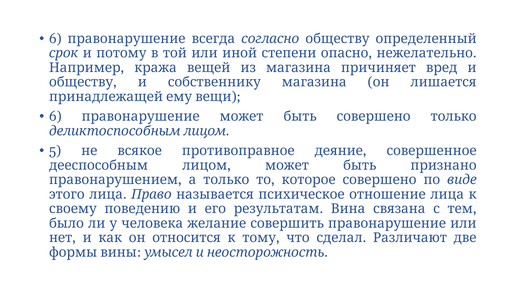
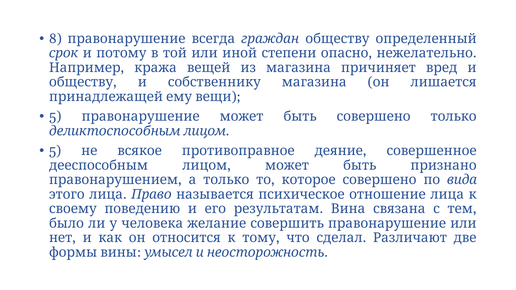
6 at (55, 39): 6 -> 8
согласно: согласно -> граждан
6 at (55, 117): 6 -> 5
виде: виде -> вида
